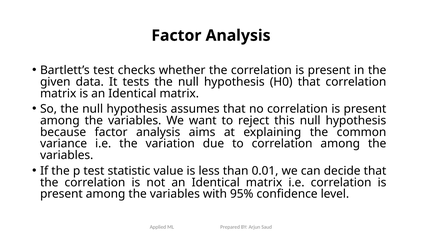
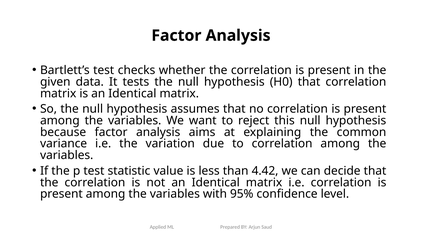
0.01: 0.01 -> 4.42
